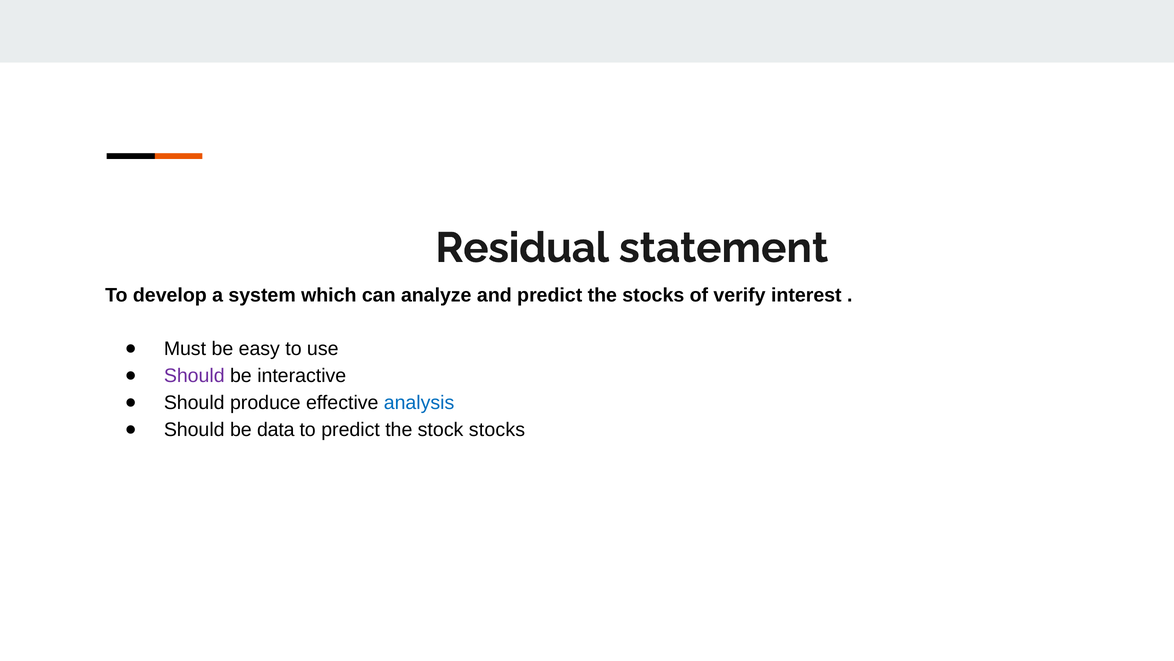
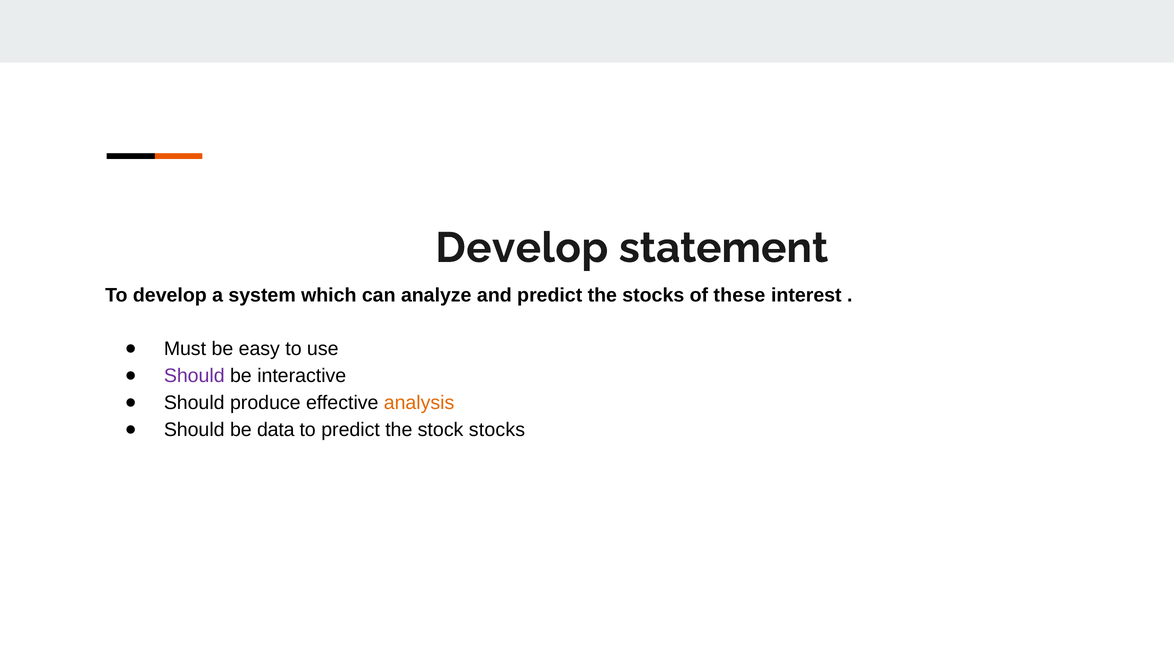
Residual at (522, 248): Residual -> Develop
verify: verify -> these
analysis colour: blue -> orange
